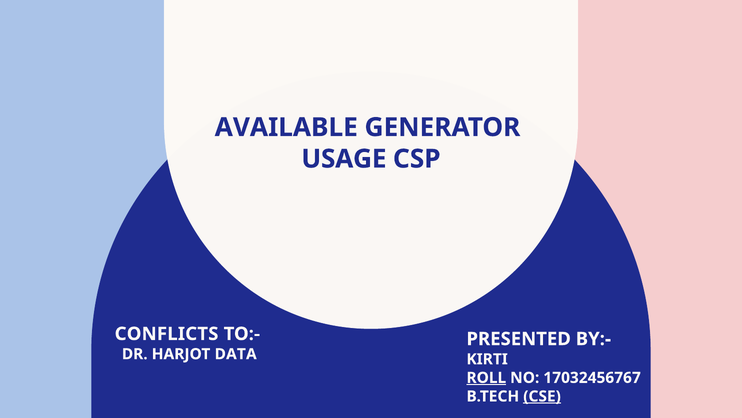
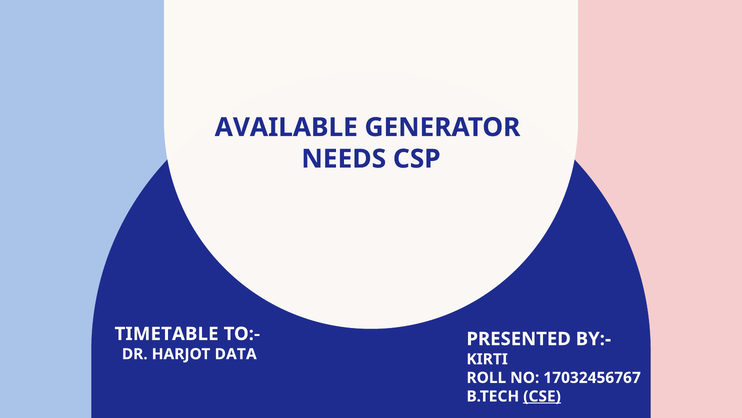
USAGE: USAGE -> NEEDS
CONFLICTS: CONFLICTS -> TIMETABLE
ROLL underline: present -> none
